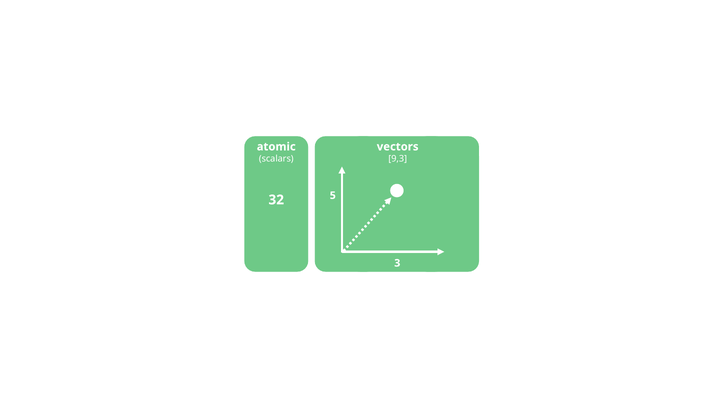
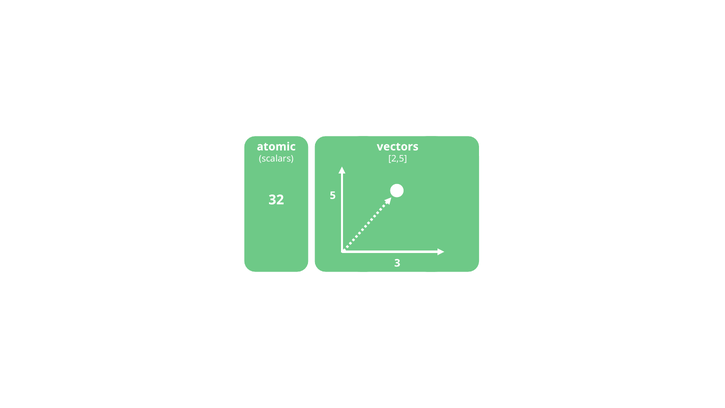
9,3: 9,3 -> 2,5
